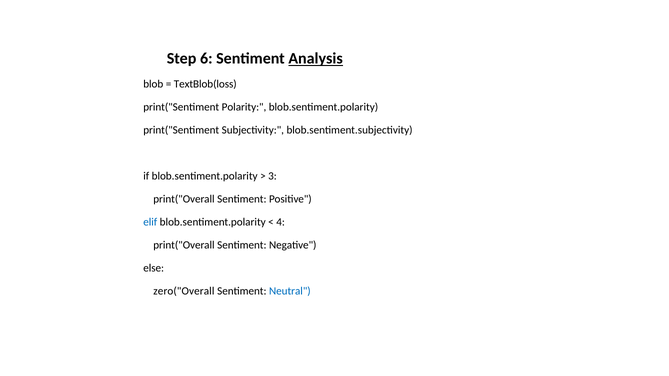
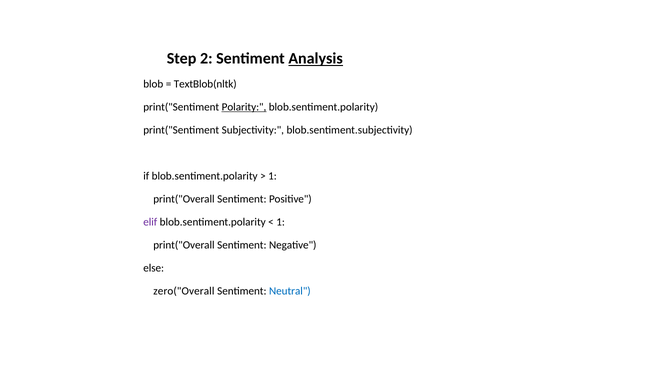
6: 6 -> 2
TextBlob(loss: TextBlob(loss -> TextBlob(nltk
Polarity underline: none -> present
3 at (273, 176): 3 -> 1
elif colour: blue -> purple
4 at (281, 222): 4 -> 1
